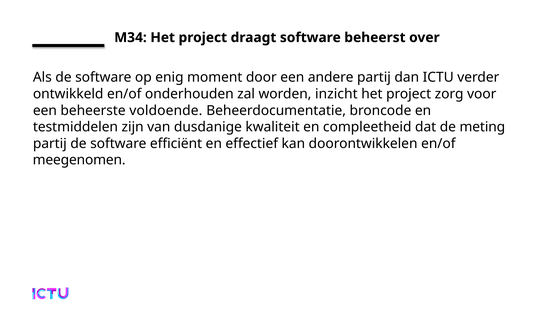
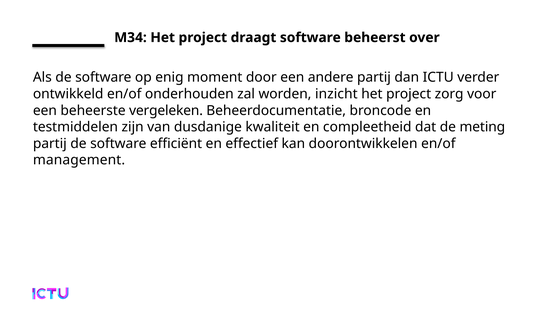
voldoende: voldoende -> vergeleken
meegenomen: meegenomen -> management
